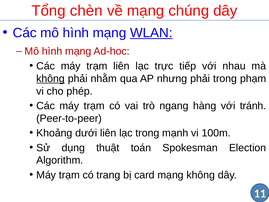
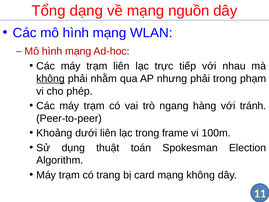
chèn: chèn -> dạng
chúng: chúng -> nguồn
WLAN underline: present -> none
mạnh: mạnh -> frame
